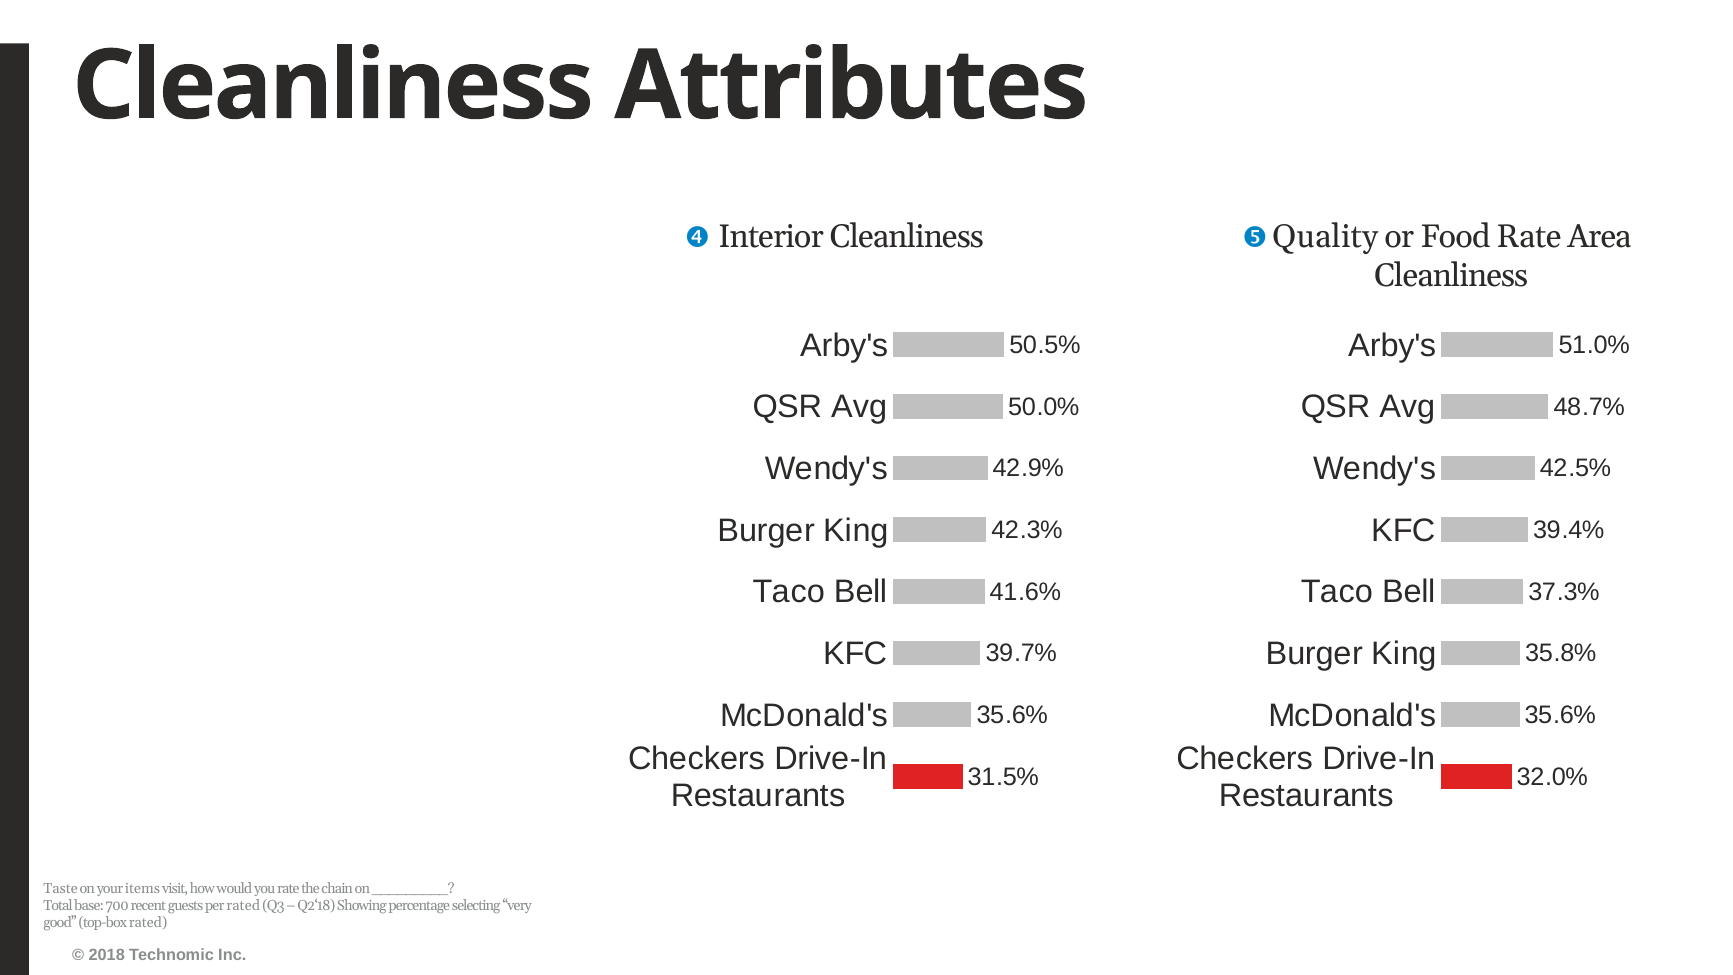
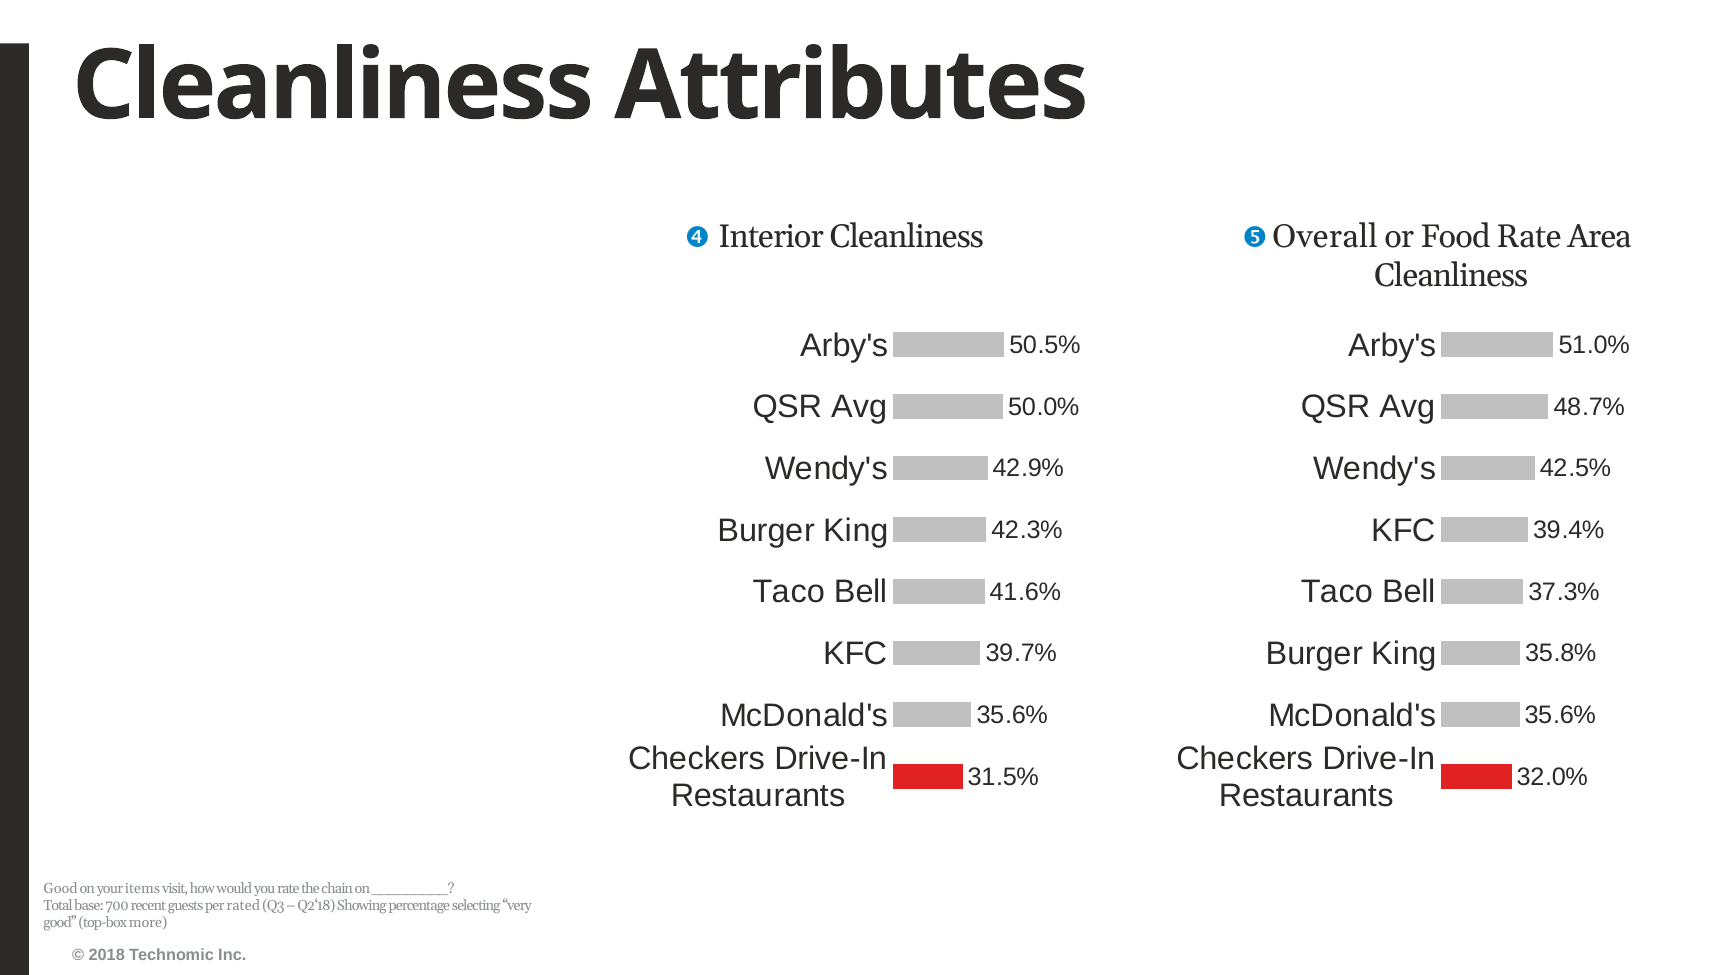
Quality: Quality -> Overall
Taste at (61, 888): Taste -> Good
top-box rated: rated -> more
